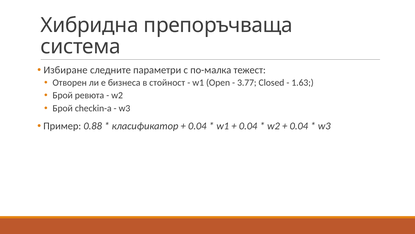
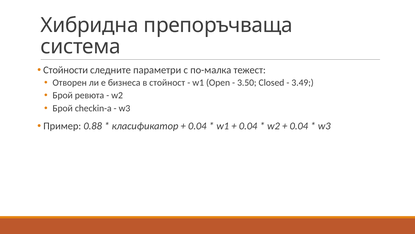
Избиране: Избиране -> Стойности
3.77: 3.77 -> 3.50
1.63: 1.63 -> 3.49
